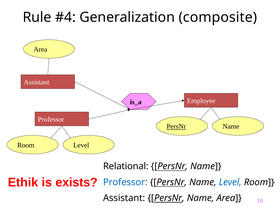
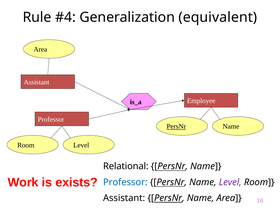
composite: composite -> equivalent
Ethik: Ethik -> Work
Level at (230, 182) colour: blue -> purple
